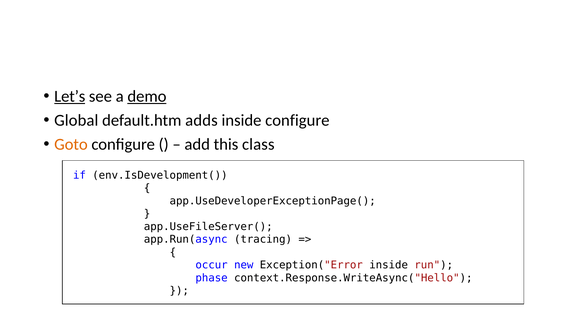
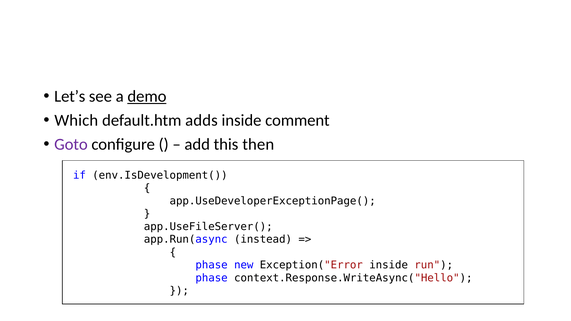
Let’s underline: present -> none
Global: Global -> Which
inside configure: configure -> comment
Goto colour: orange -> purple
class: class -> then
tracing: tracing -> instead
occur at (212, 265): occur -> phase
